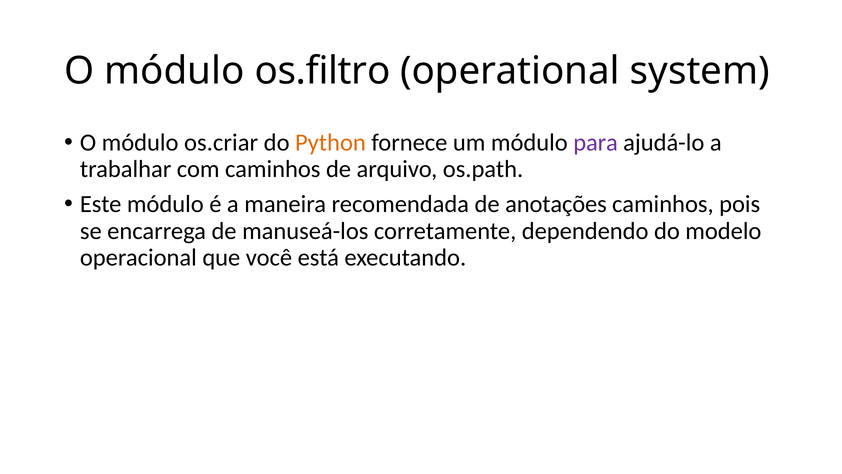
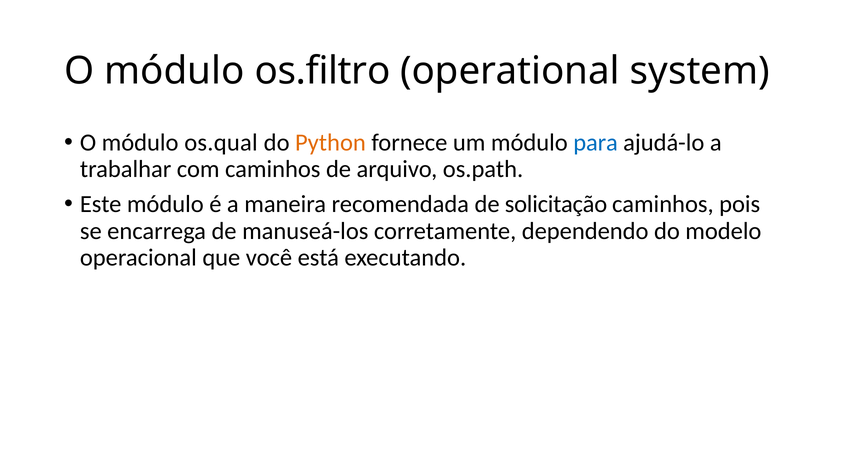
os.criar: os.criar -> os.qual
para colour: purple -> blue
anotações: anotações -> solicitação
